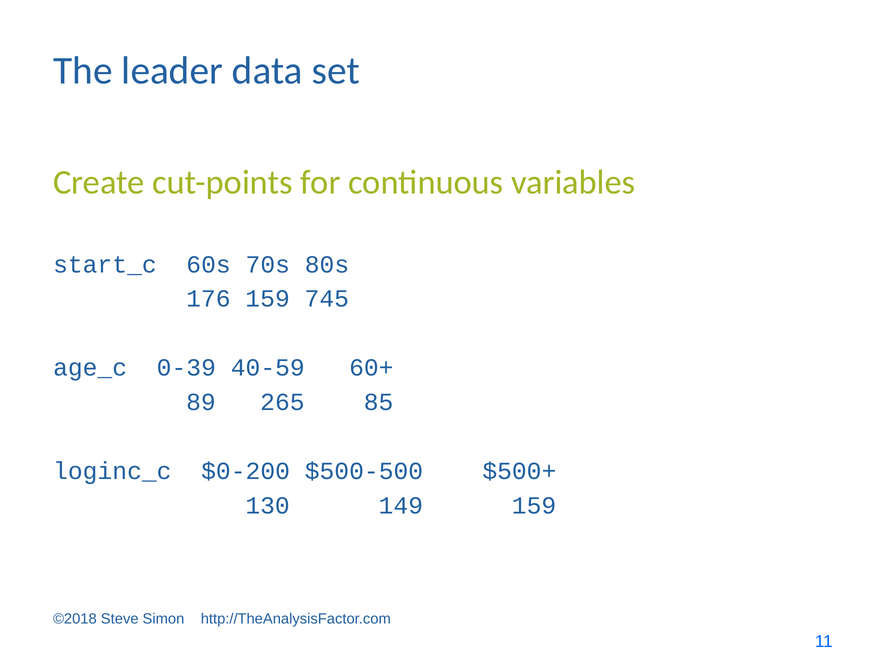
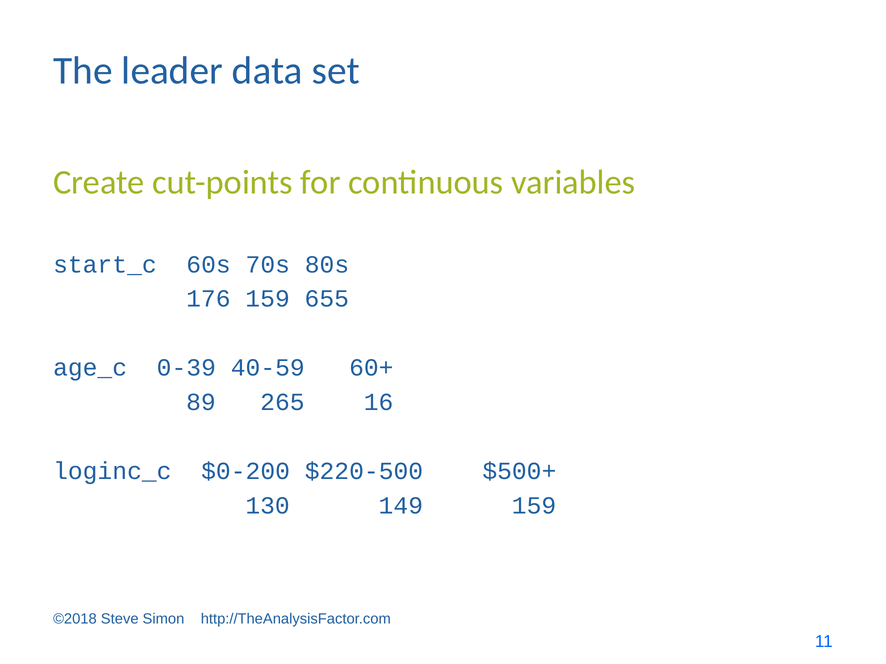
745: 745 -> 655
85: 85 -> 16
$500-500: $500-500 -> $220-500
